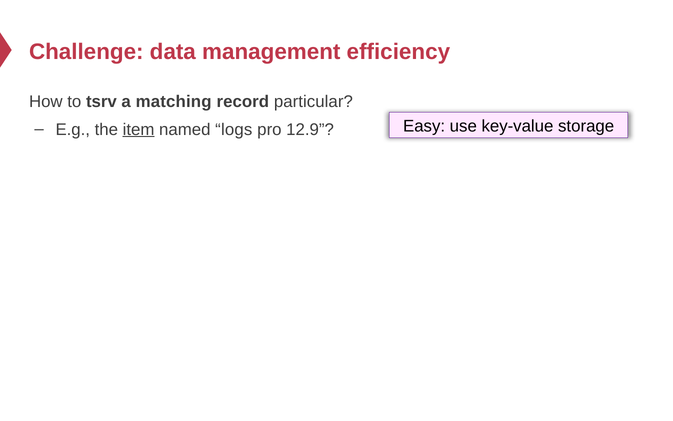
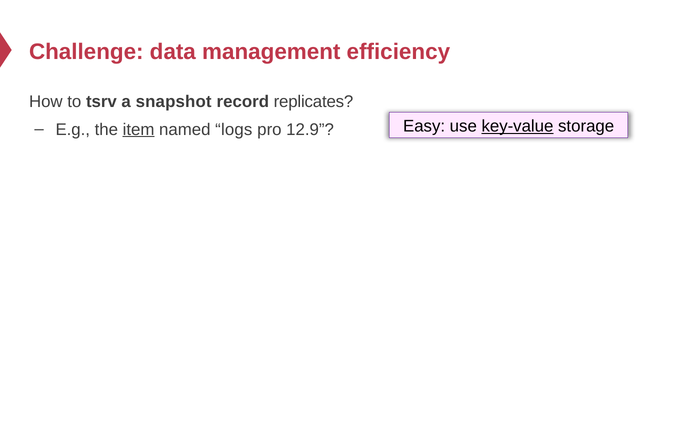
matching: matching -> snapshot
particular: particular -> replicates
key-value underline: none -> present
